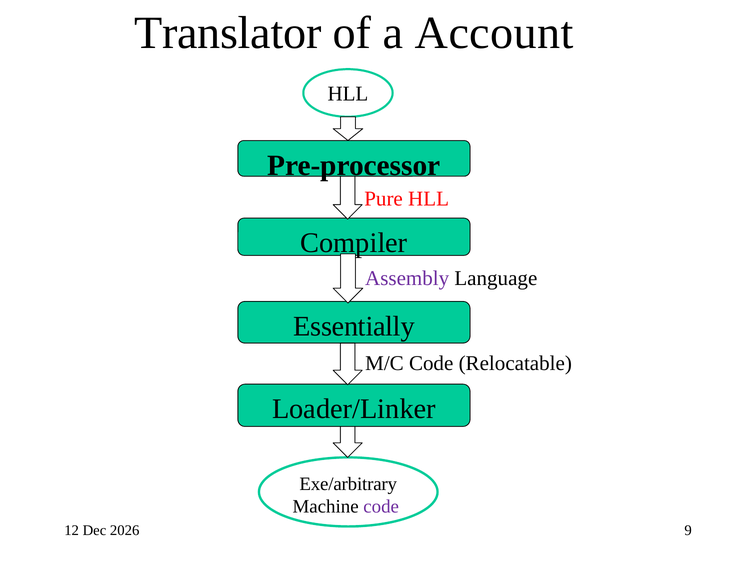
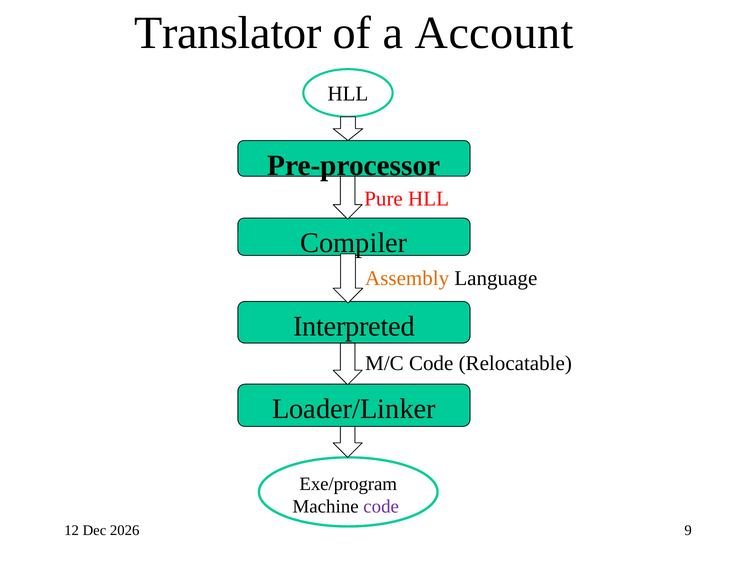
Assembly colour: purple -> orange
Essentially: Essentially -> Interpreted
Exe/arbitrary: Exe/arbitrary -> Exe/program
